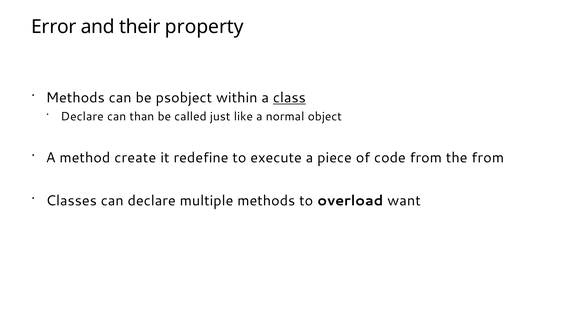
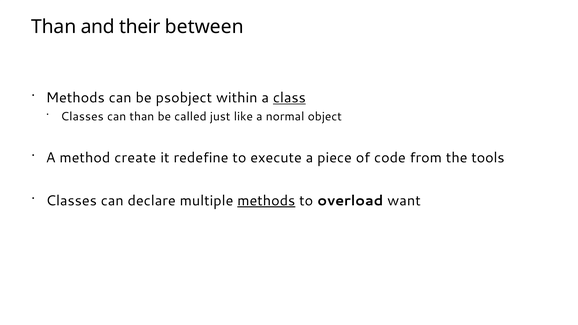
Error at (54, 27): Error -> Than
property: property -> between
Declare at (82, 116): Declare -> Classes
the from: from -> tools
methods at (266, 201) underline: none -> present
